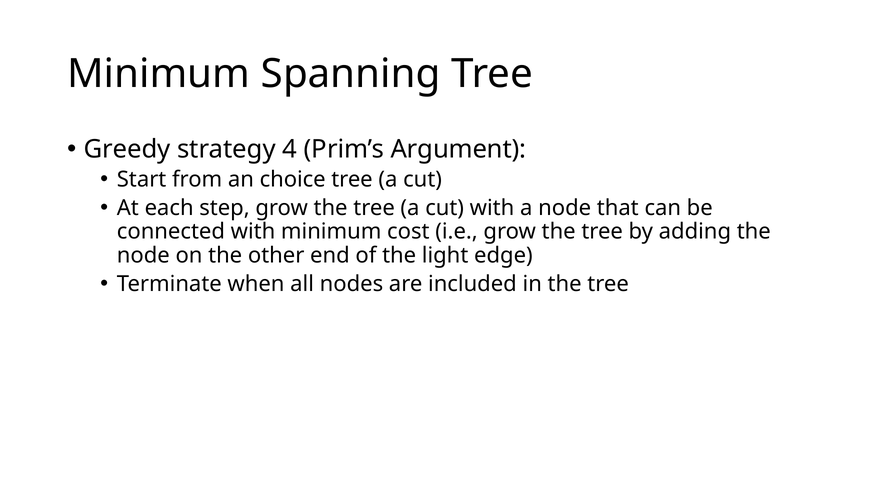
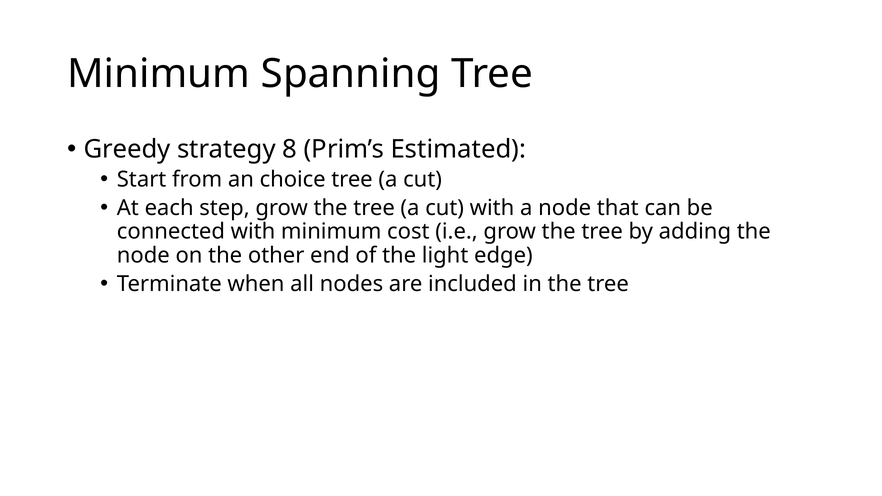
4: 4 -> 8
Argument: Argument -> Estimated
